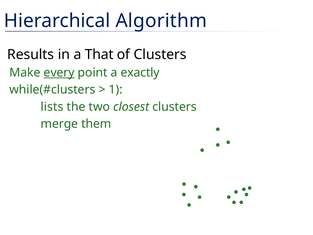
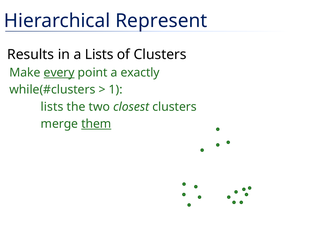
Algorithm: Algorithm -> Represent
a That: That -> Lists
them underline: none -> present
